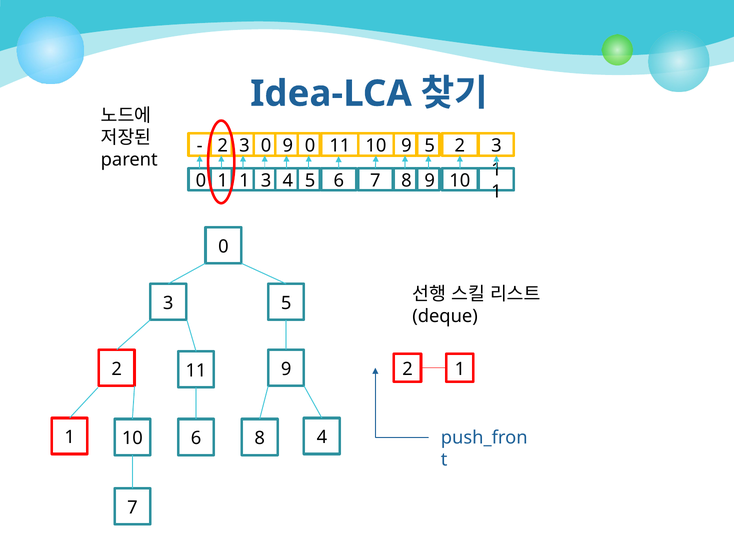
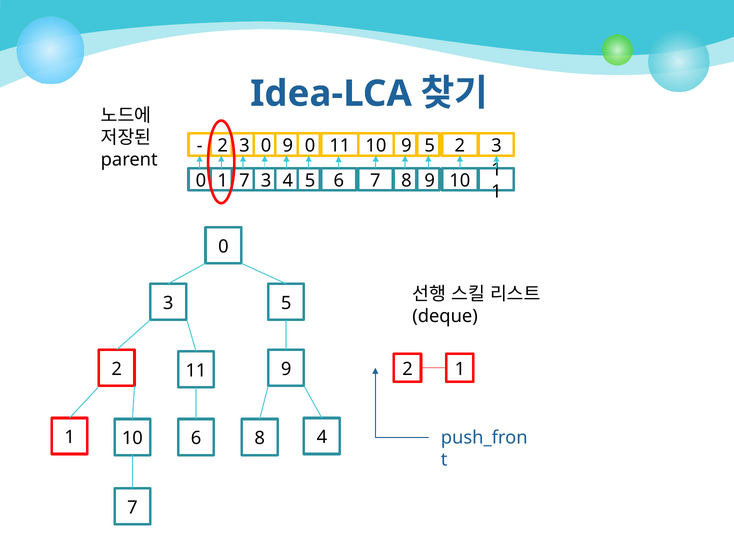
1 at (244, 180): 1 -> 7
